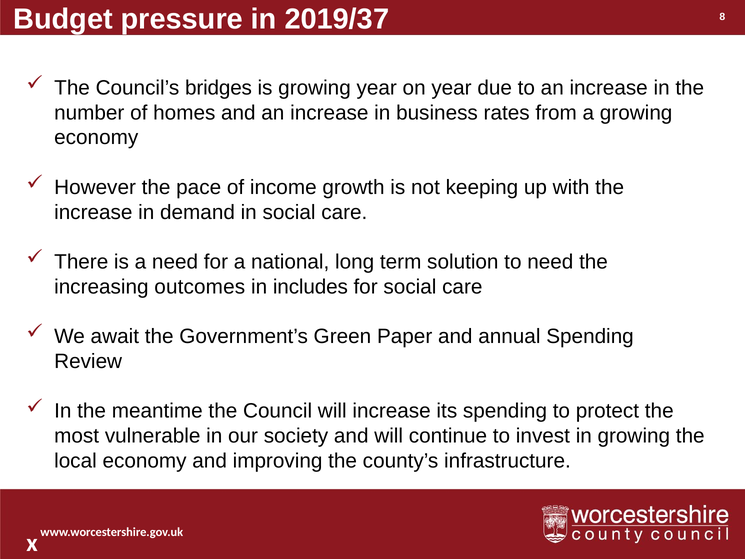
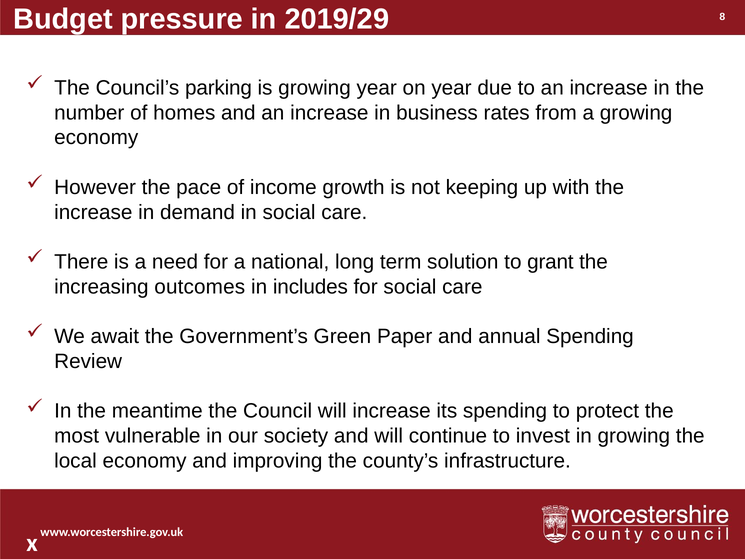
2019/37: 2019/37 -> 2019/29
bridges: bridges -> parking
to need: need -> grant
